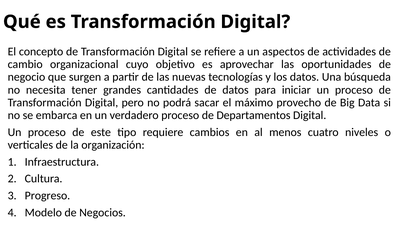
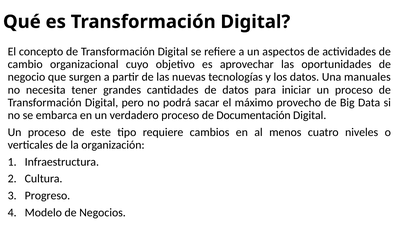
búsqueda: búsqueda -> manuales
Departamentos: Departamentos -> Documentación
